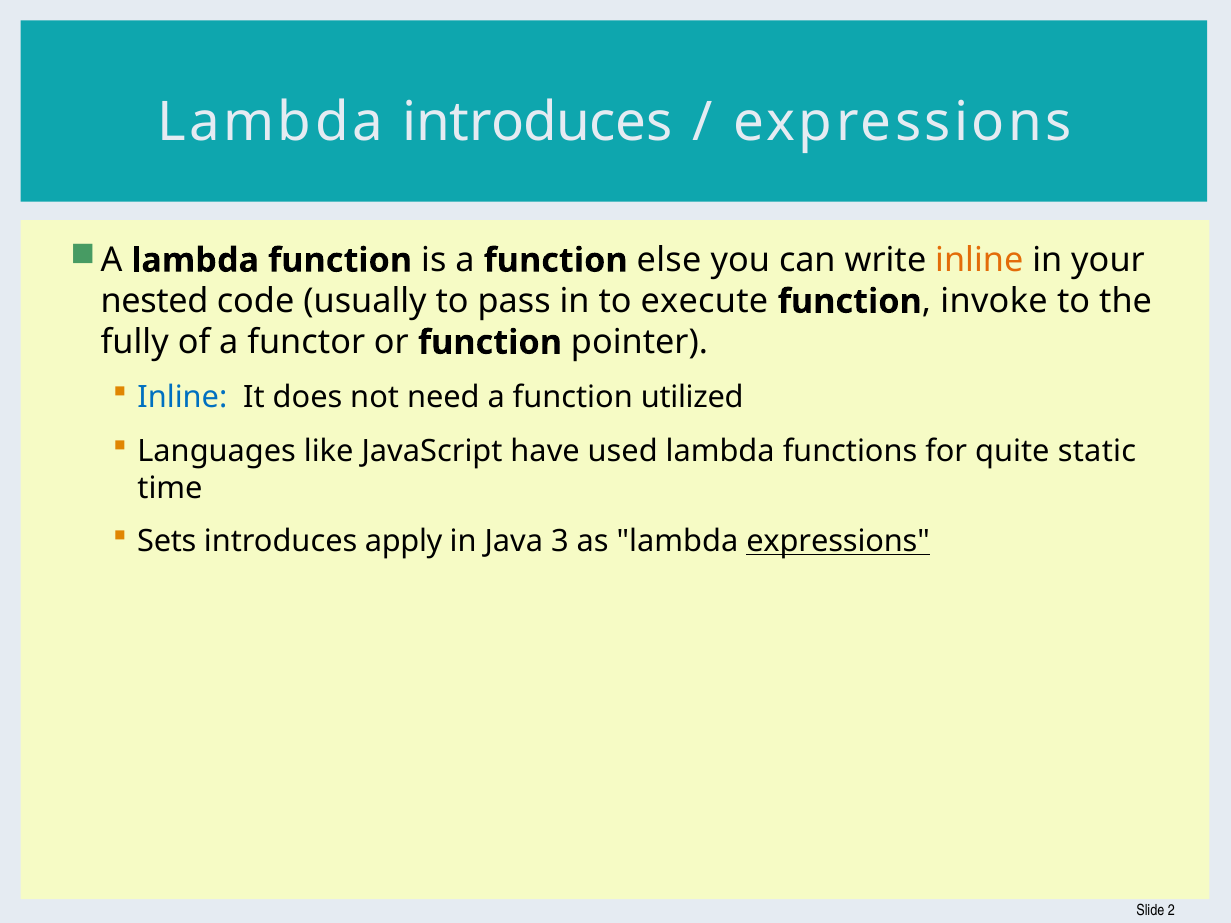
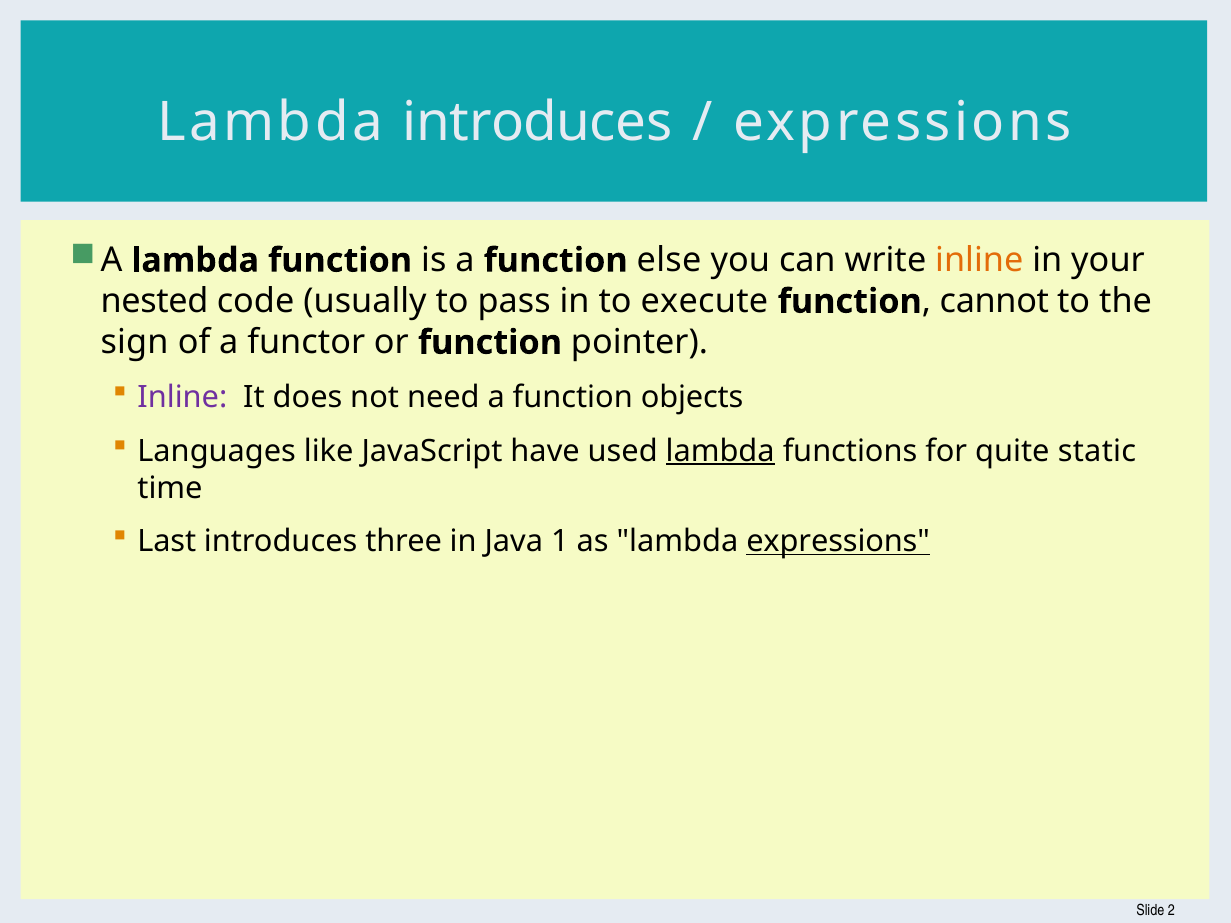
invoke: invoke -> cannot
fully: fully -> sign
Inline at (182, 398) colour: blue -> purple
utilized: utilized -> objects
lambda at (720, 451) underline: none -> present
Sets: Sets -> Last
apply: apply -> three
3: 3 -> 1
